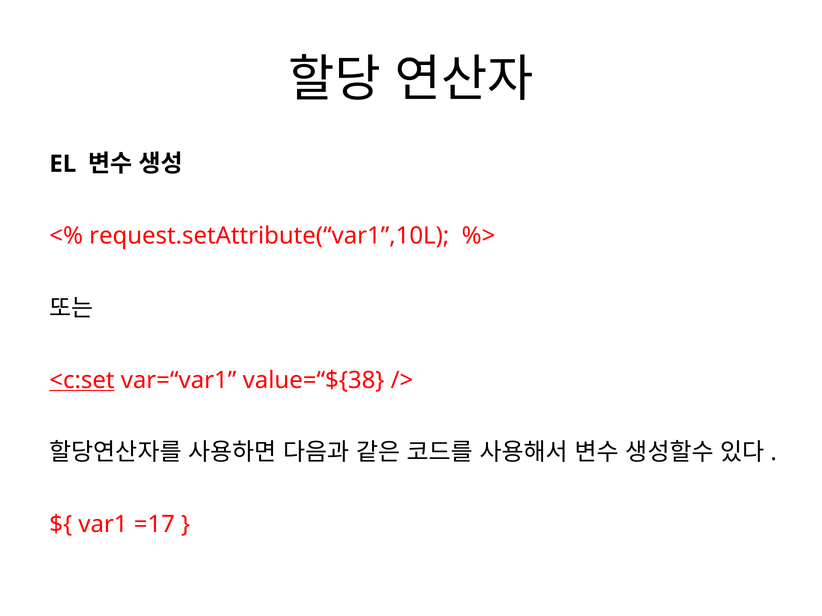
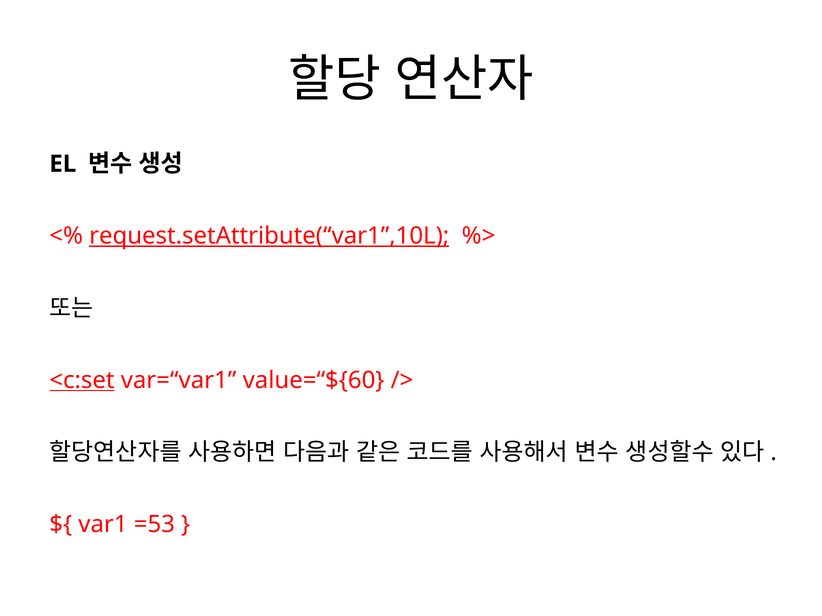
request.setAttribute(“var1”,10L underline: none -> present
value=“${38: value=“${38 -> value=“${60
=17: =17 -> =53
